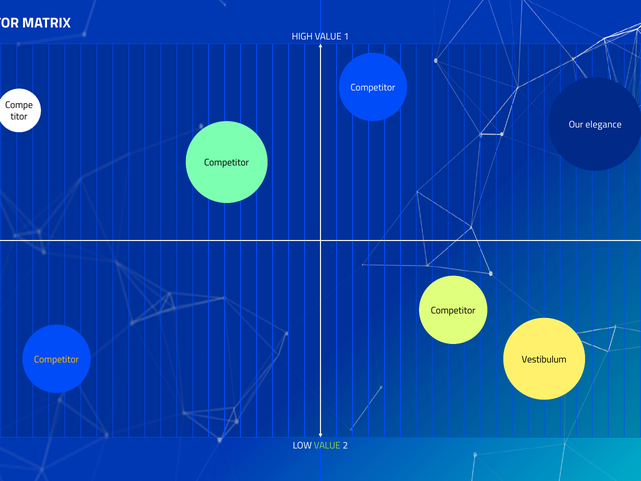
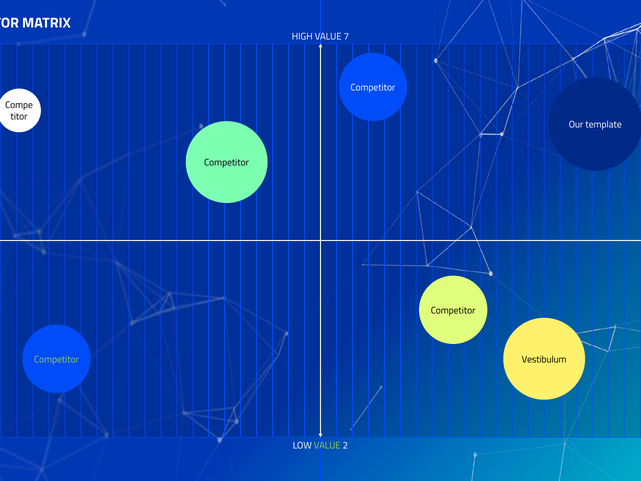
1: 1 -> 7
elegance: elegance -> template
Competitor at (56, 359) colour: yellow -> light green
